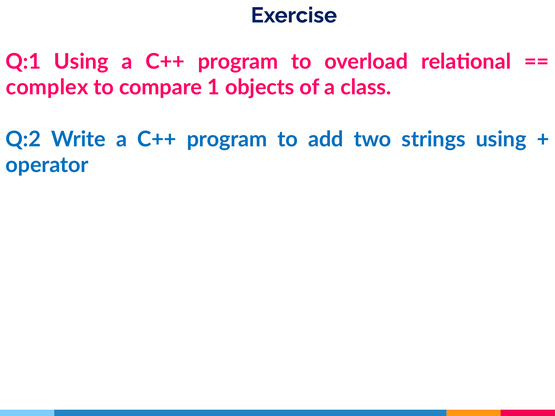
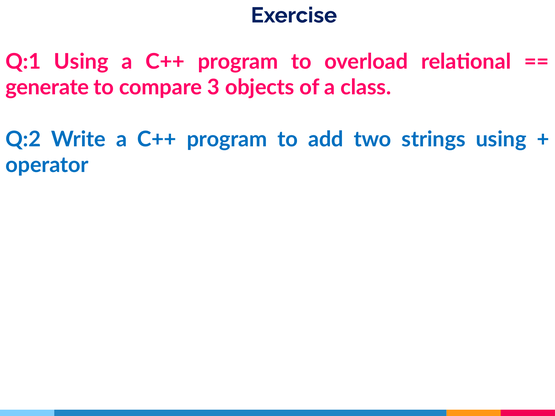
complex: complex -> generate
1: 1 -> 3
